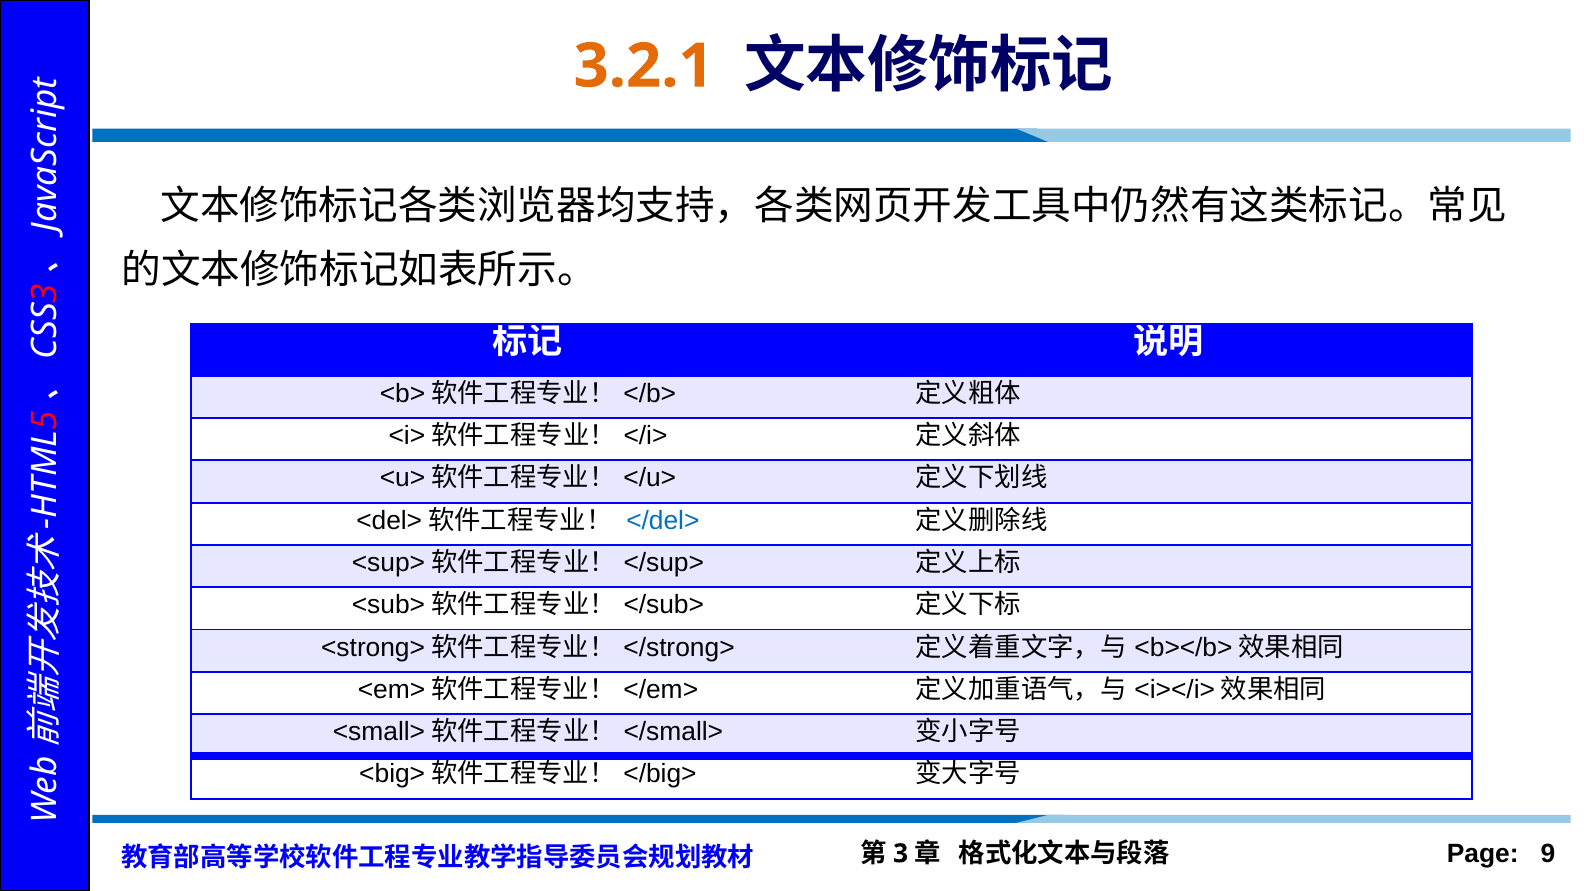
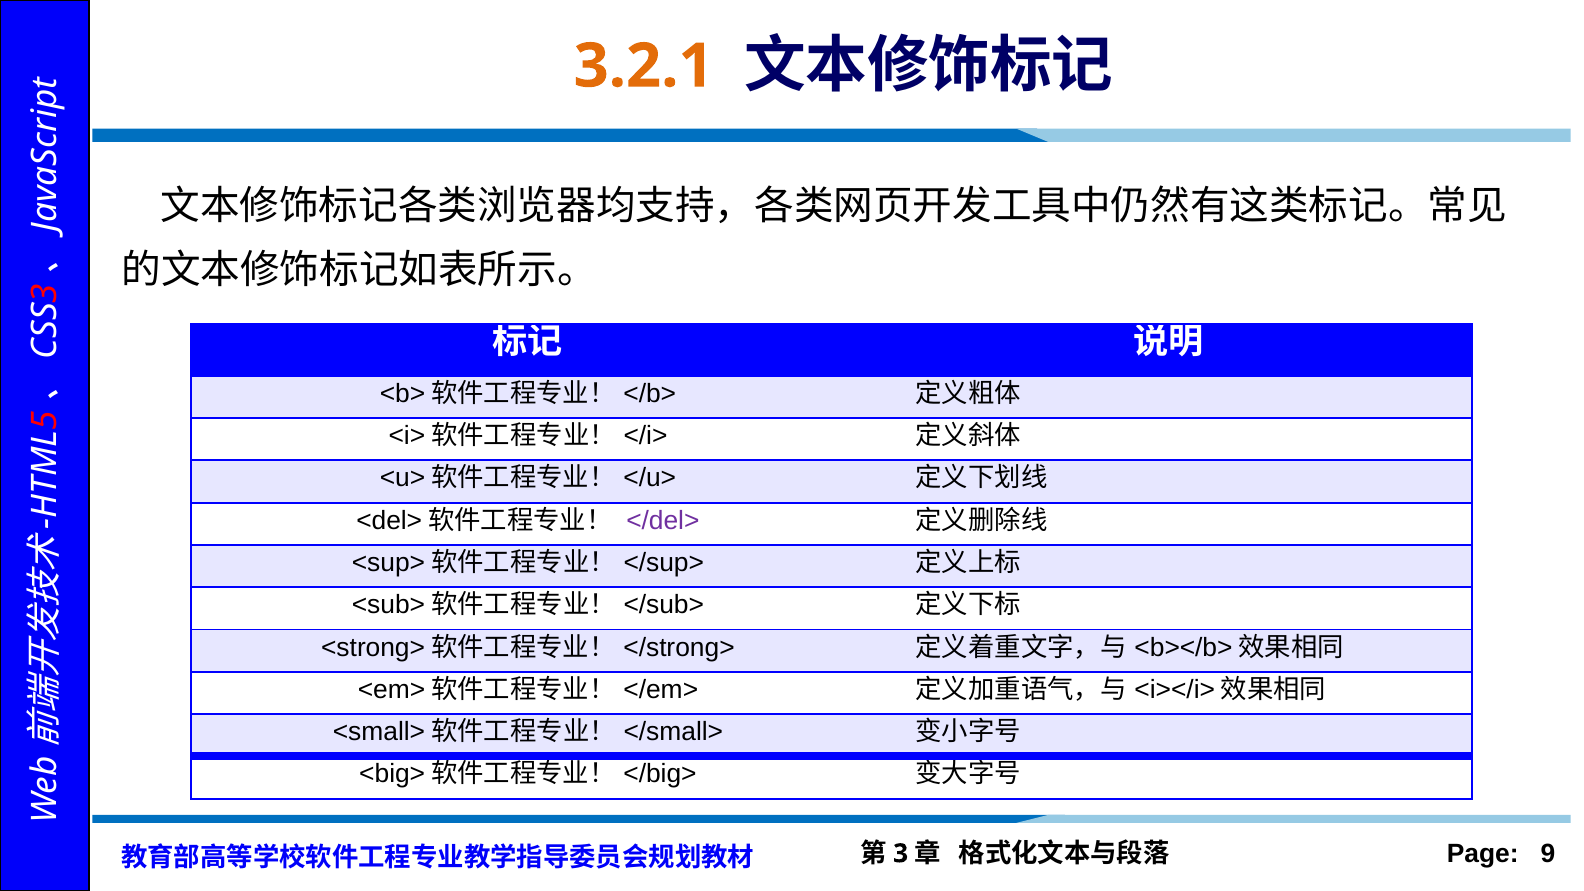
</del> colour: blue -> purple
